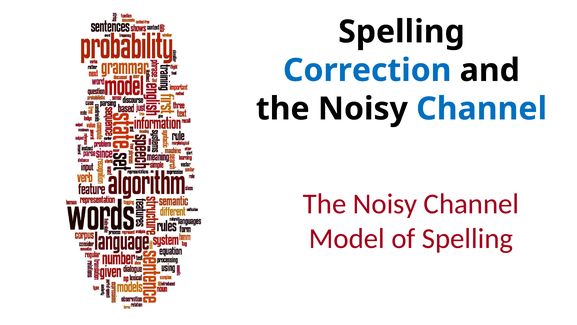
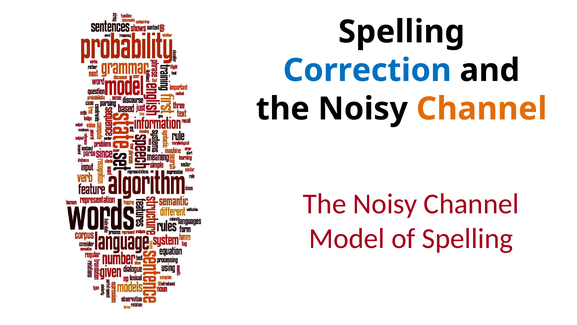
Channel at (482, 109) colour: blue -> orange
